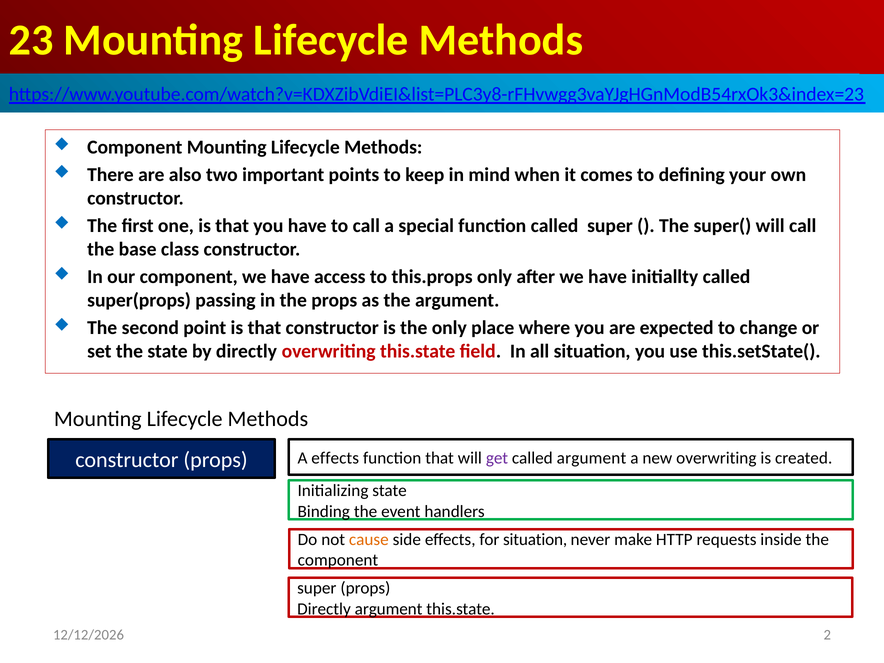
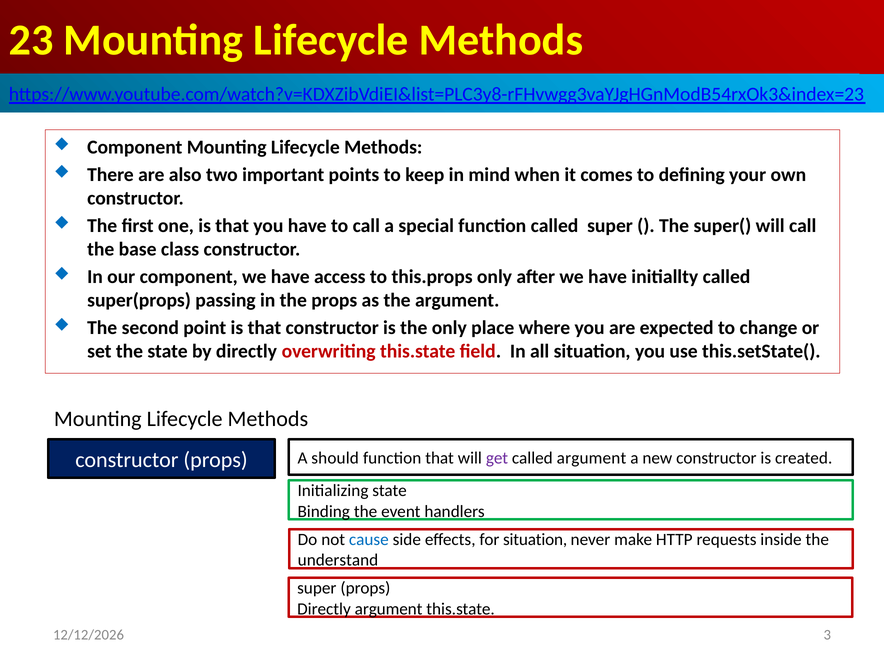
A effects: effects -> should
new overwriting: overwriting -> constructor
cause colour: orange -> blue
component at (338, 560): component -> understand
2: 2 -> 3
